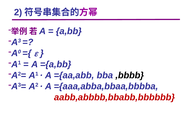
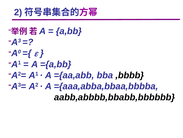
aabb,abbbb,bbabb,bbbbbb colour: red -> black
